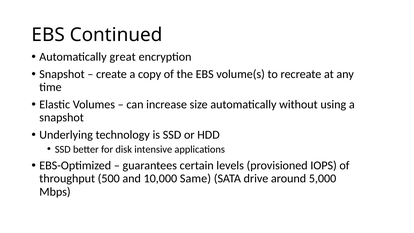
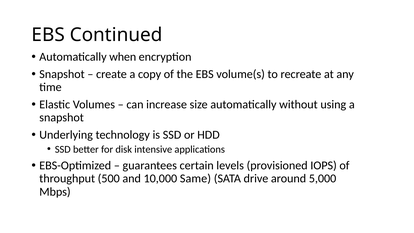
great: great -> when
